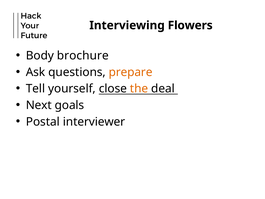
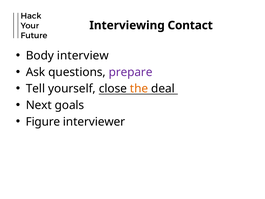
Flowers: Flowers -> Contact
brochure: brochure -> interview
prepare colour: orange -> purple
Postal: Postal -> Figure
